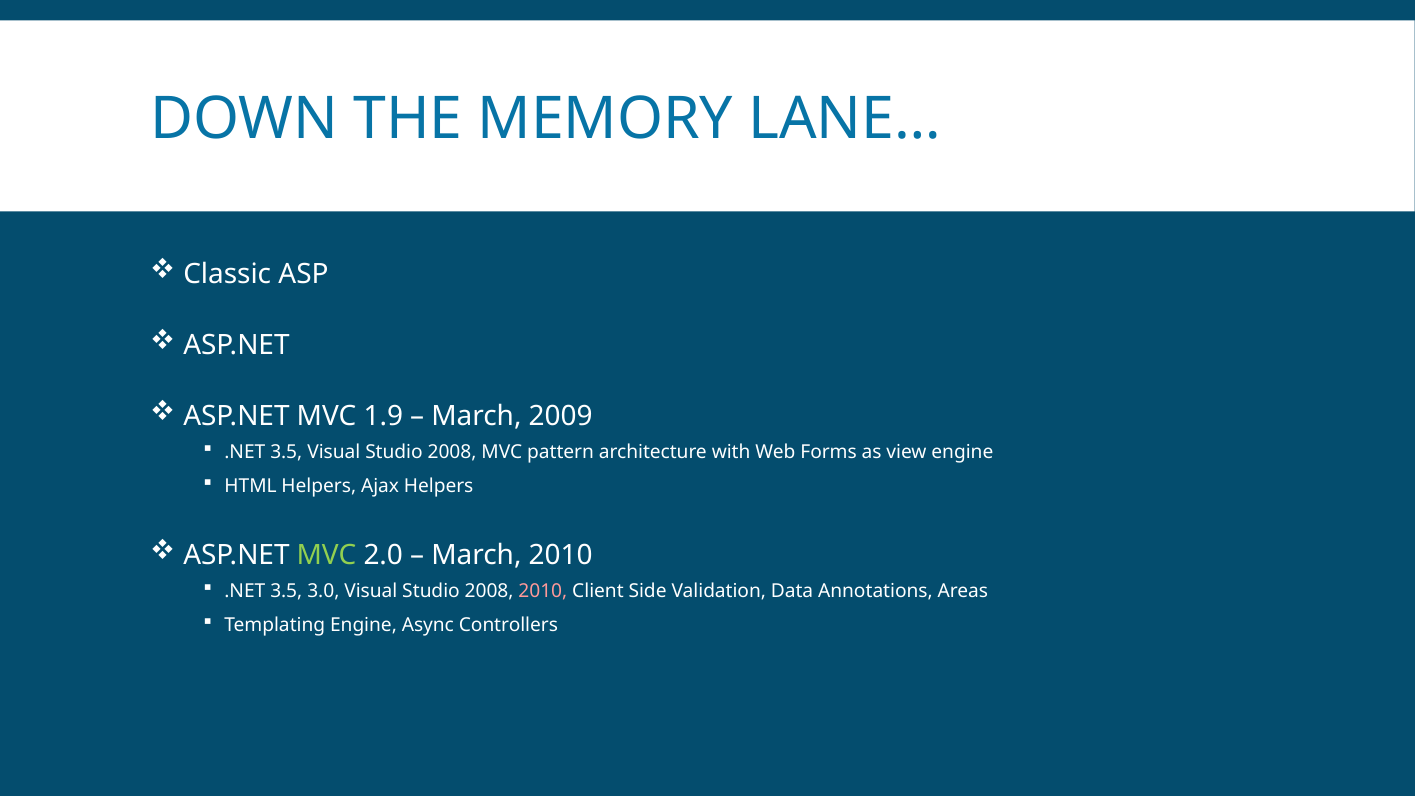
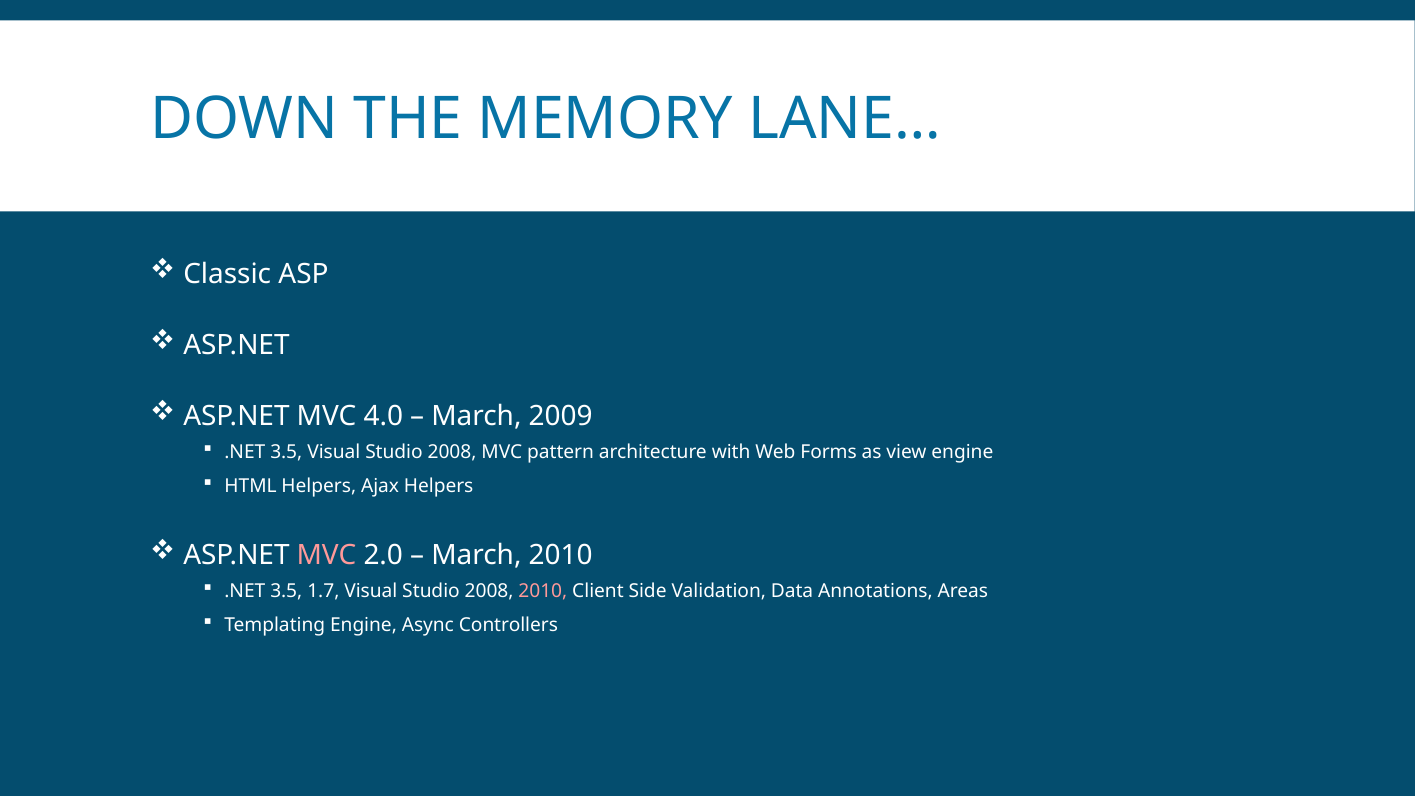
1.9: 1.9 -> 4.0
MVC at (327, 555) colour: light green -> pink
3.0: 3.0 -> 1.7
